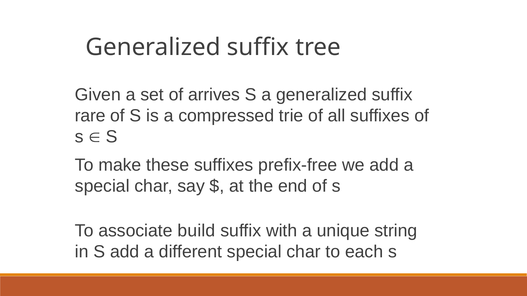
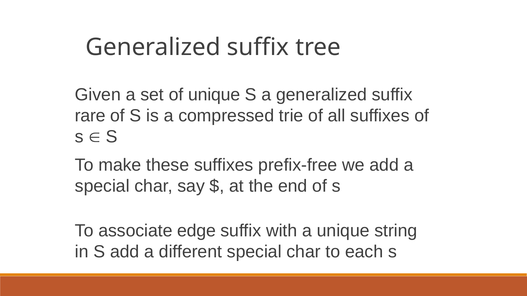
of arrives: arrives -> unique
build: build -> edge
